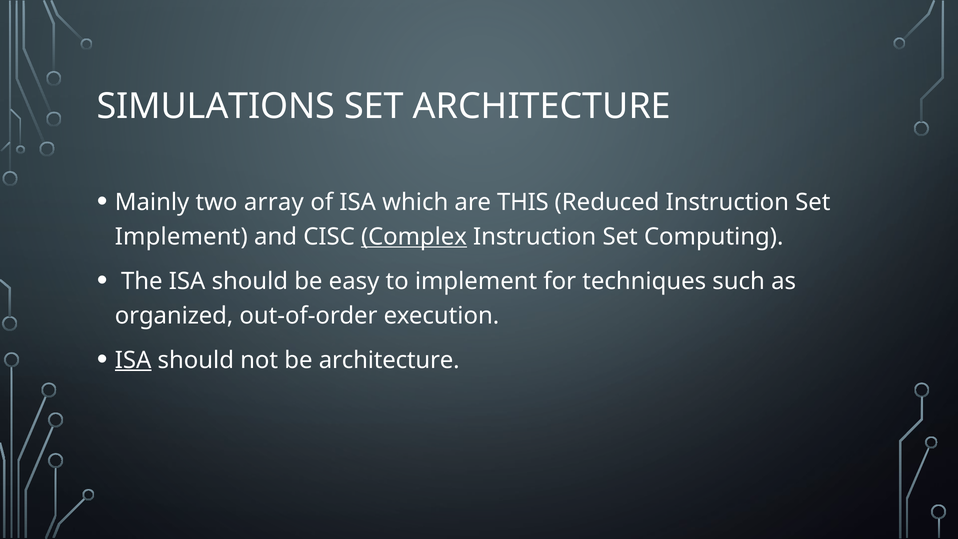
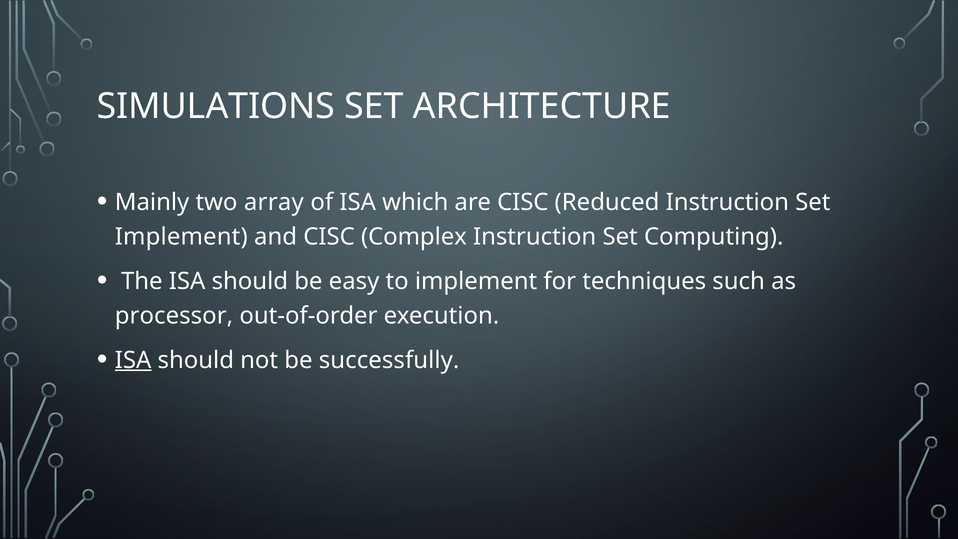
are THIS: THIS -> CISC
Complex underline: present -> none
organized: organized -> processor
be architecture: architecture -> successfully
